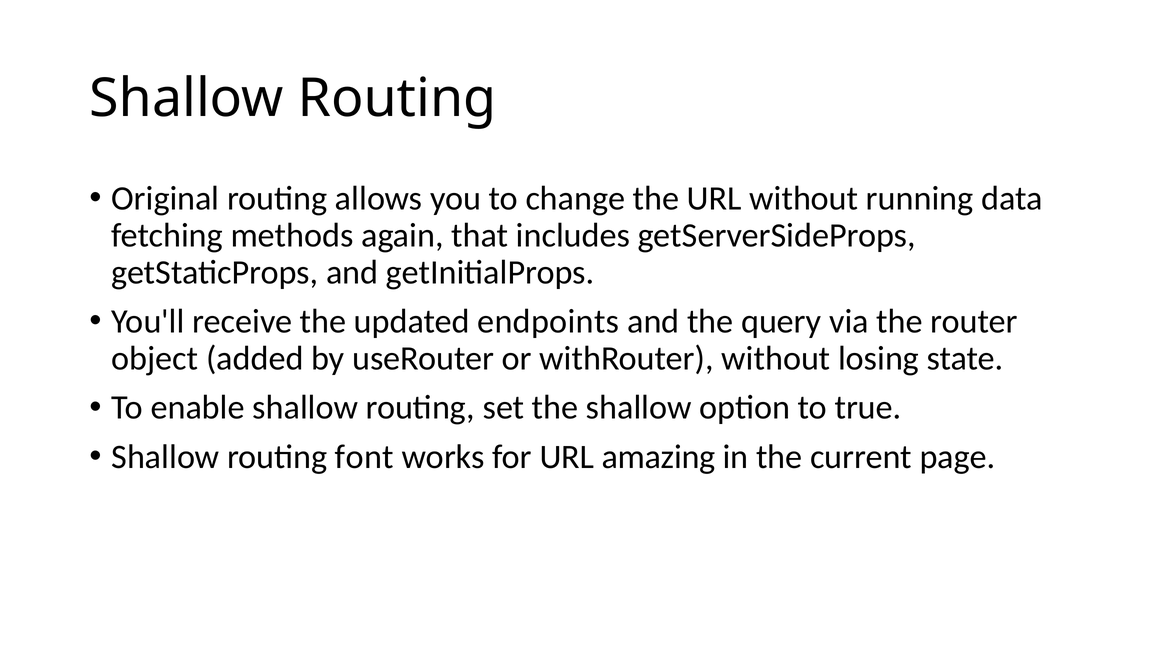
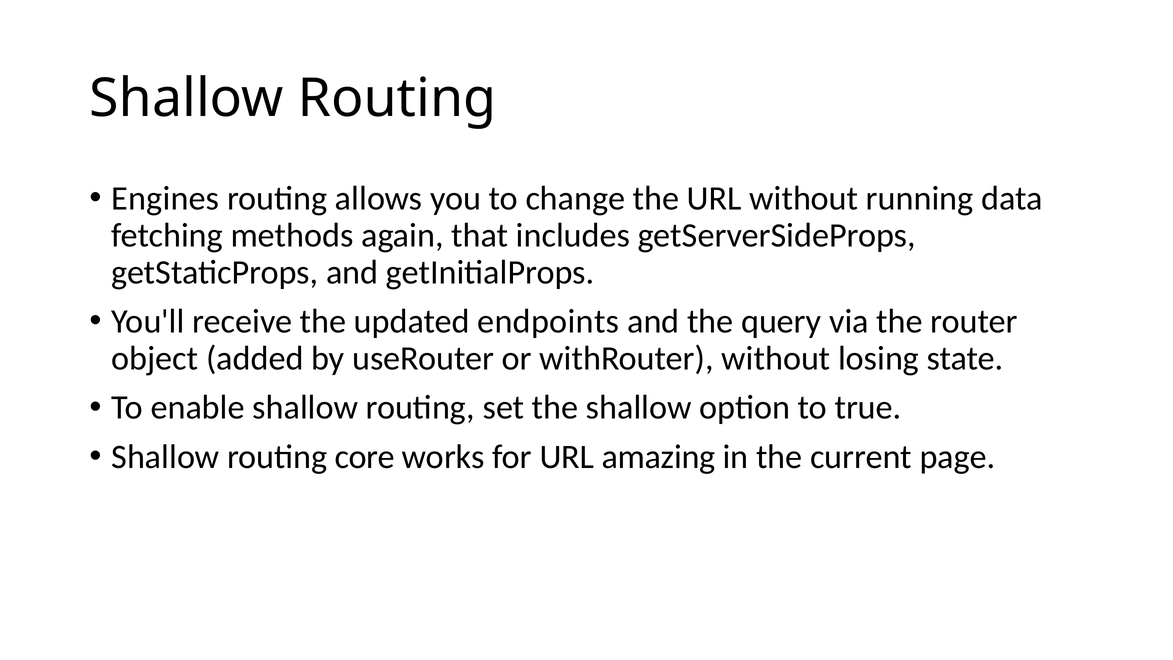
Original: Original -> Engines
font: font -> core
